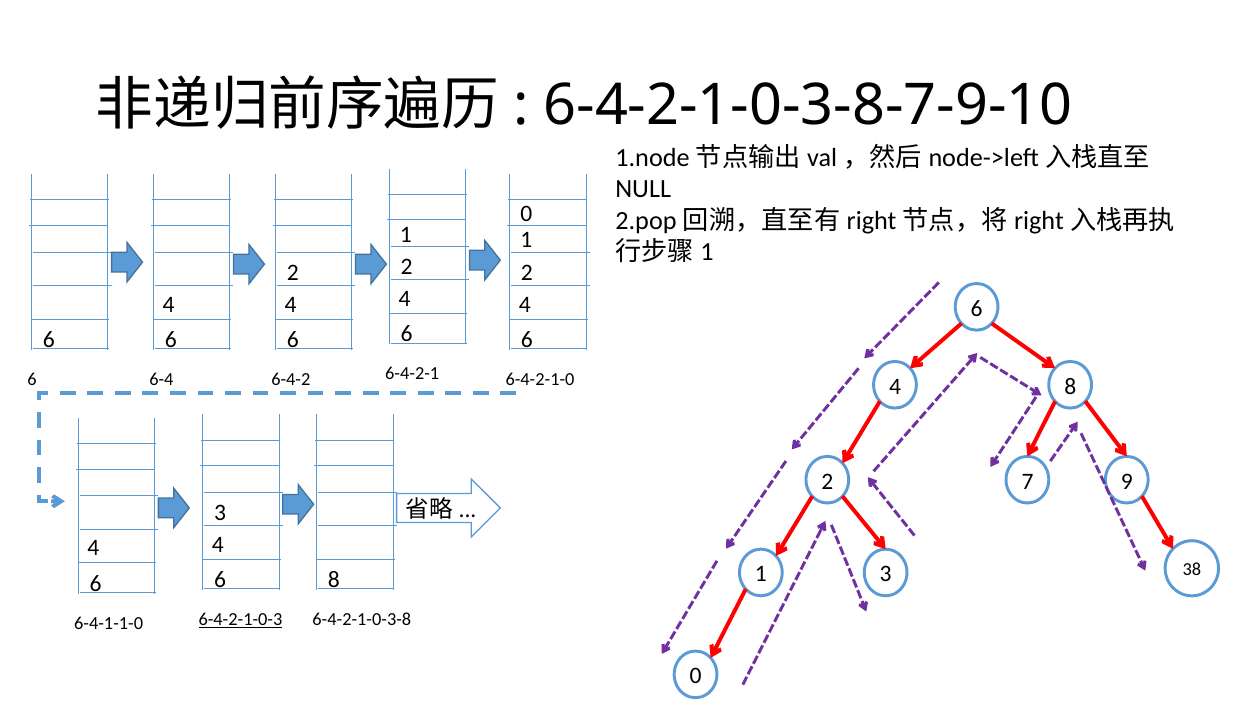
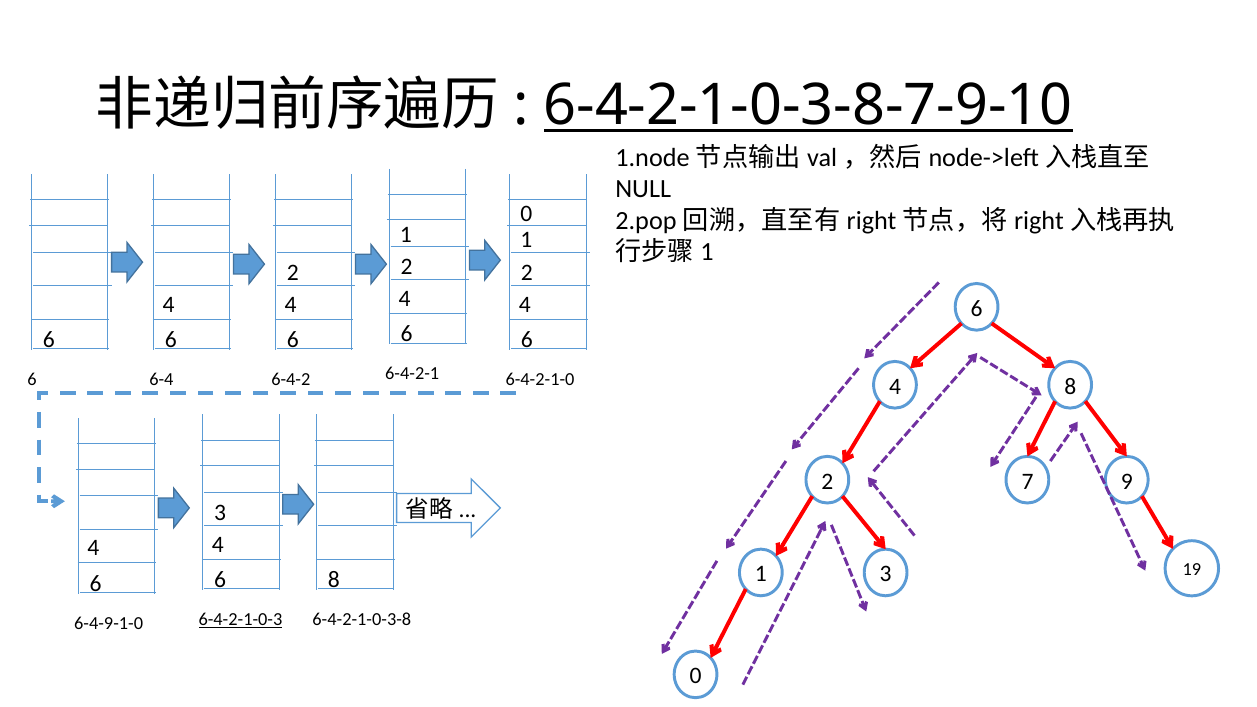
6-4-2-1-0-3-8-7-9-10 underline: none -> present
38: 38 -> 19
6-4-1-1-0: 6-4-1-1-0 -> 6-4-9-1-0
